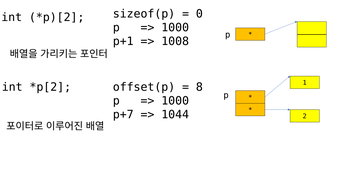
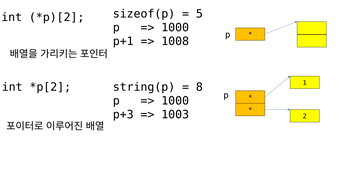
0: 0 -> 5
offset(p: offset(p -> string(p
p+7: p+7 -> p+3
1044: 1044 -> 1003
